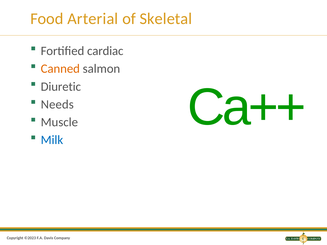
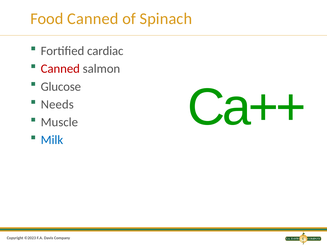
Food Arterial: Arterial -> Canned
Skeletal: Skeletal -> Spinach
Canned at (60, 69) colour: orange -> red
Diuretic: Diuretic -> Glucose
